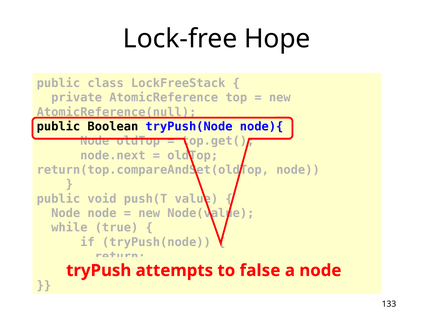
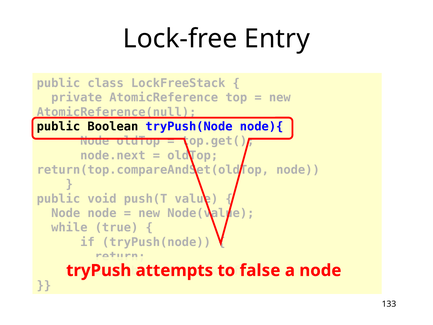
Hope: Hope -> Entry
